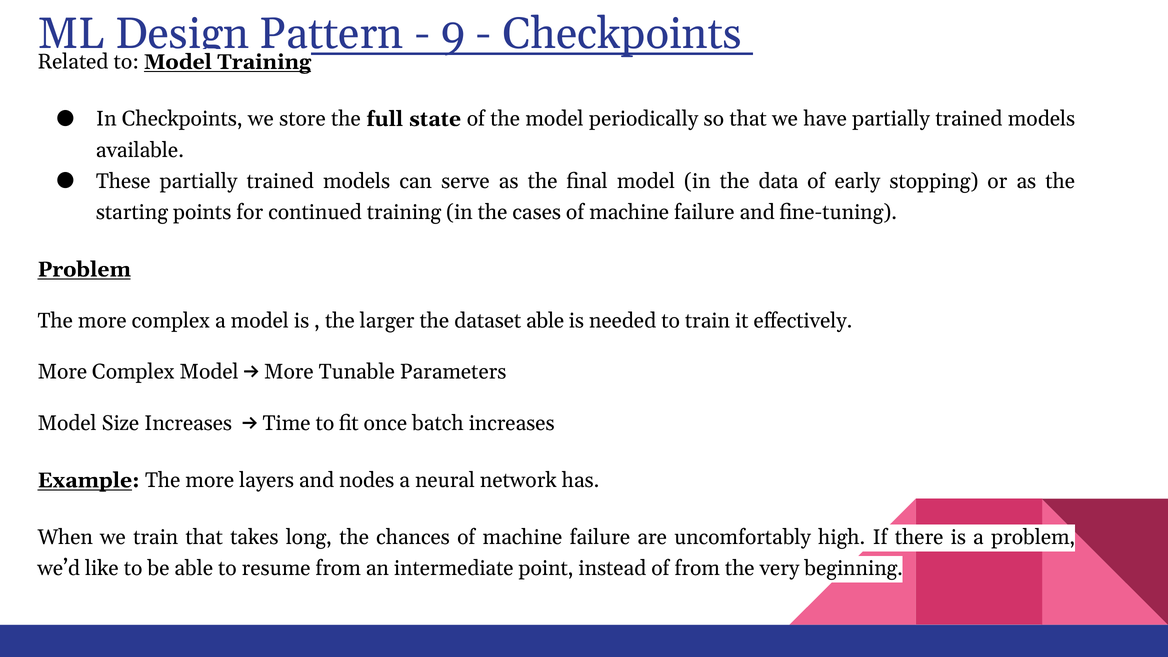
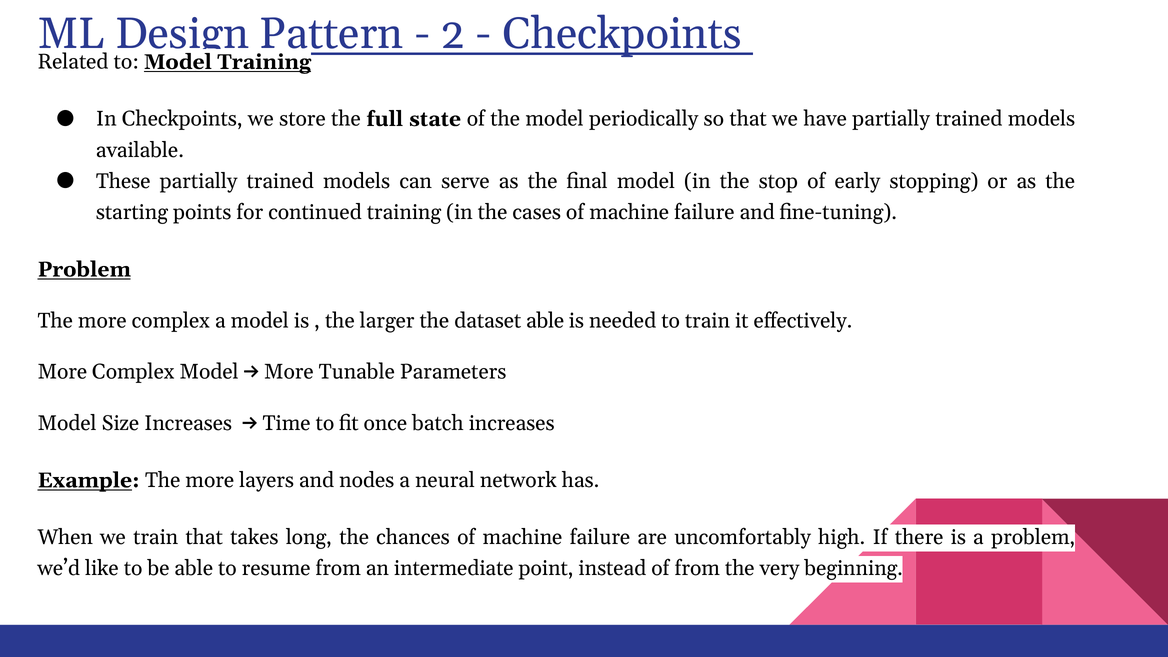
9: 9 -> 2
data: data -> stop
